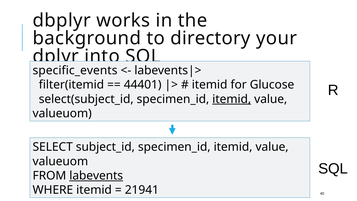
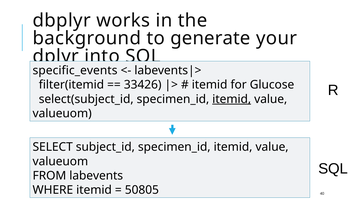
directory: directory -> generate
44401: 44401 -> 33426
labevents underline: present -> none
21941: 21941 -> 50805
